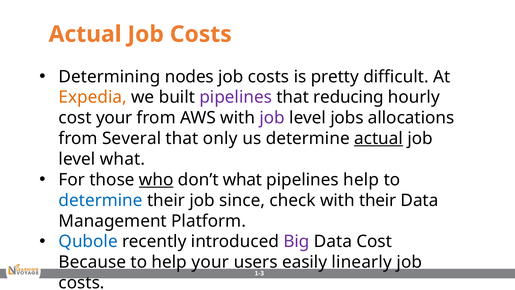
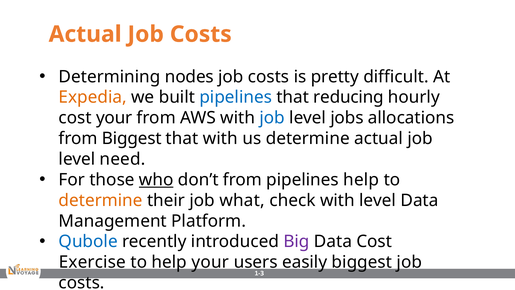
pipelines at (236, 97) colour: purple -> blue
job at (272, 118) colour: purple -> blue
from Several: Several -> Biggest
that only: only -> with
actual at (379, 138) underline: present -> none
level what: what -> need
don’t what: what -> from
determine at (101, 200) colour: blue -> orange
since: since -> what
with their: their -> level
Because: Because -> Exercise
easily linearly: linearly -> biggest
